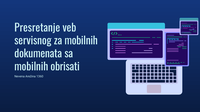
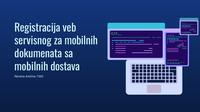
Presretanje: Presretanje -> Registracija
obrisati: obrisati -> dostava
